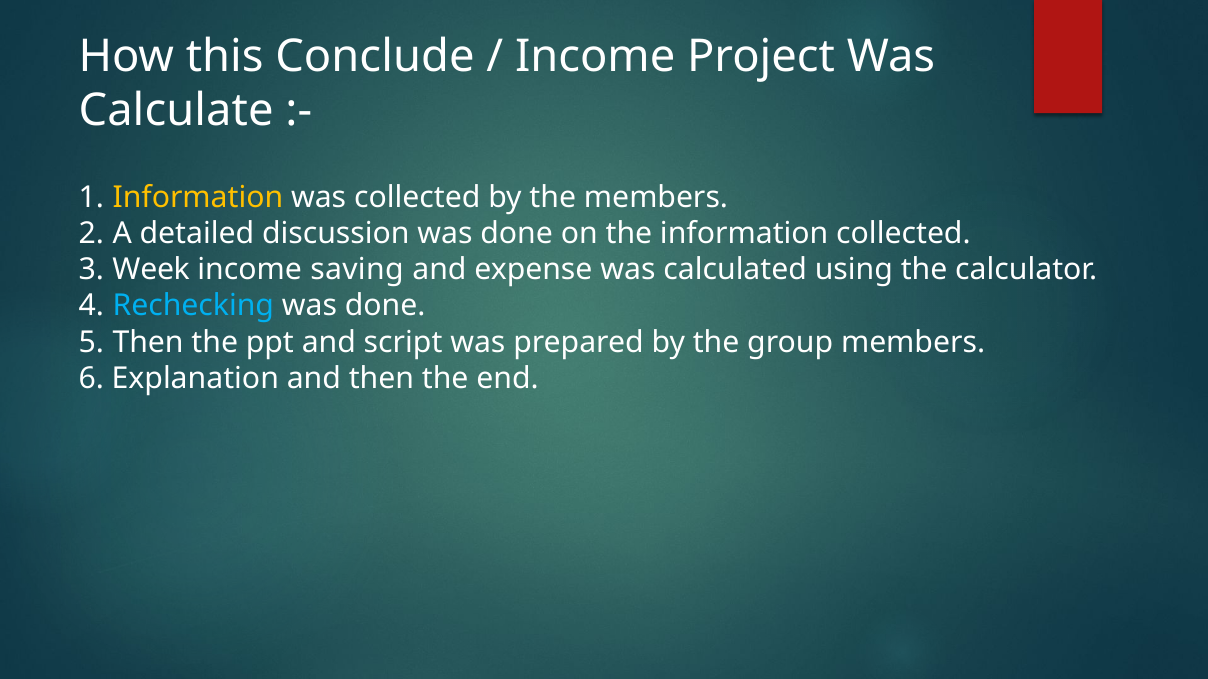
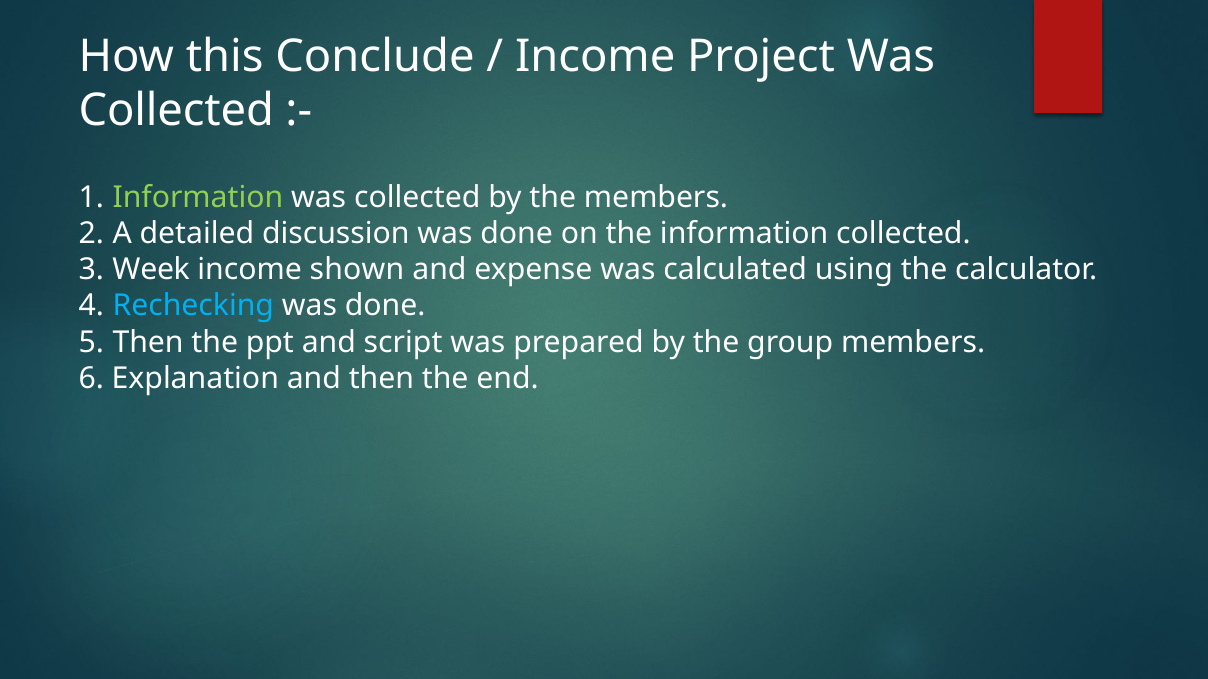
Calculate at (176, 111): Calculate -> Collected
Information at (198, 198) colour: yellow -> light green
saving: saving -> shown
